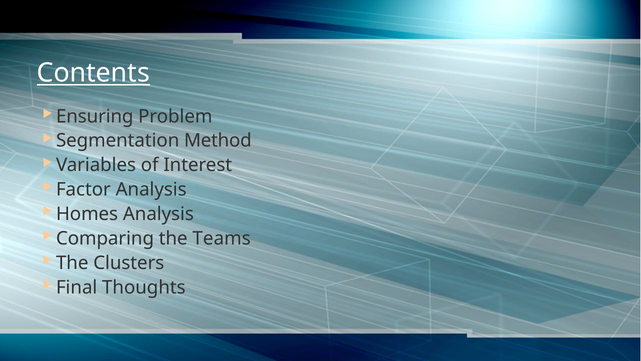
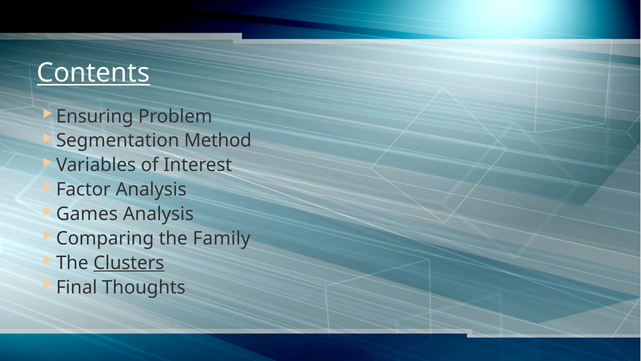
Homes: Homes -> Games
Teams: Teams -> Family
Clusters underline: none -> present
